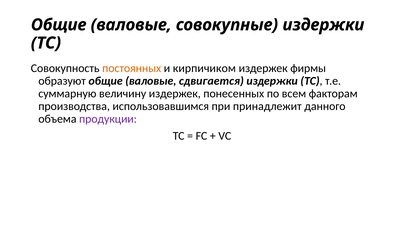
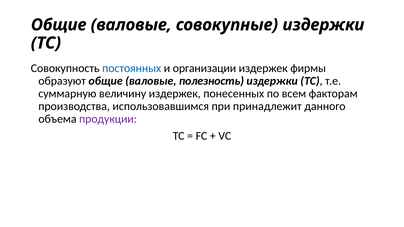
постоянных colour: orange -> blue
кирпичиком: кирпичиком -> организации
сдвигается: сдвигается -> полезность
